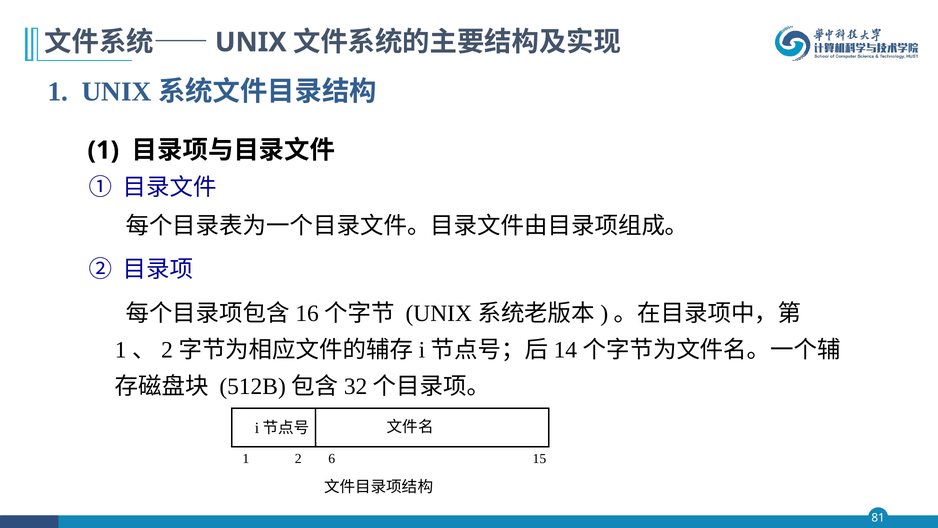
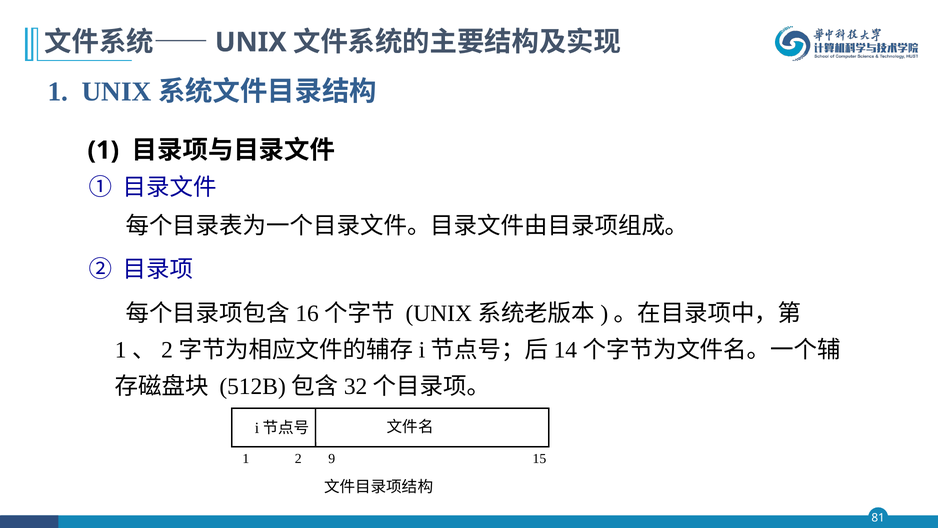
6: 6 -> 9
